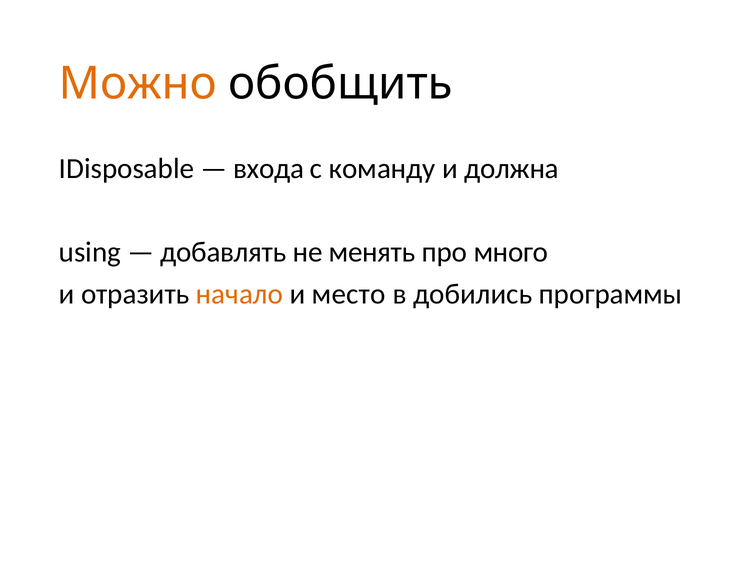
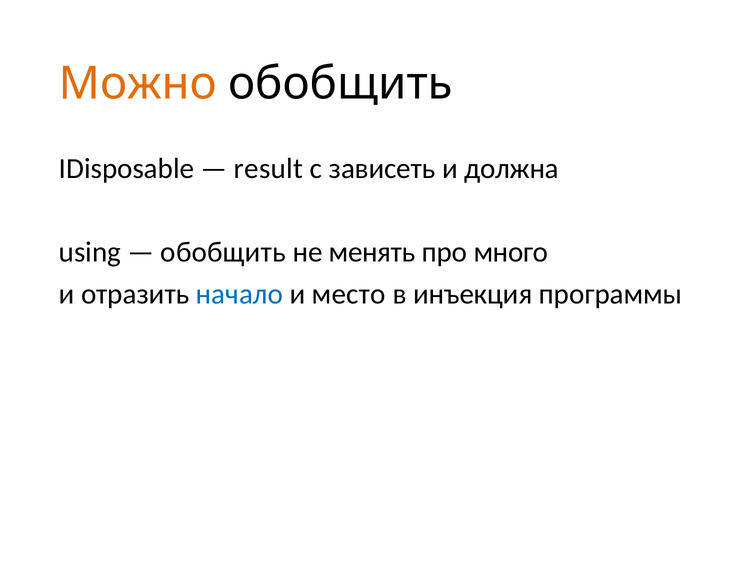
входа: входа -> result
команду: команду -> зависеть
добавлять at (223, 252): добавлять -> обобщить
начало colour: orange -> blue
добились: добились -> инъекция
